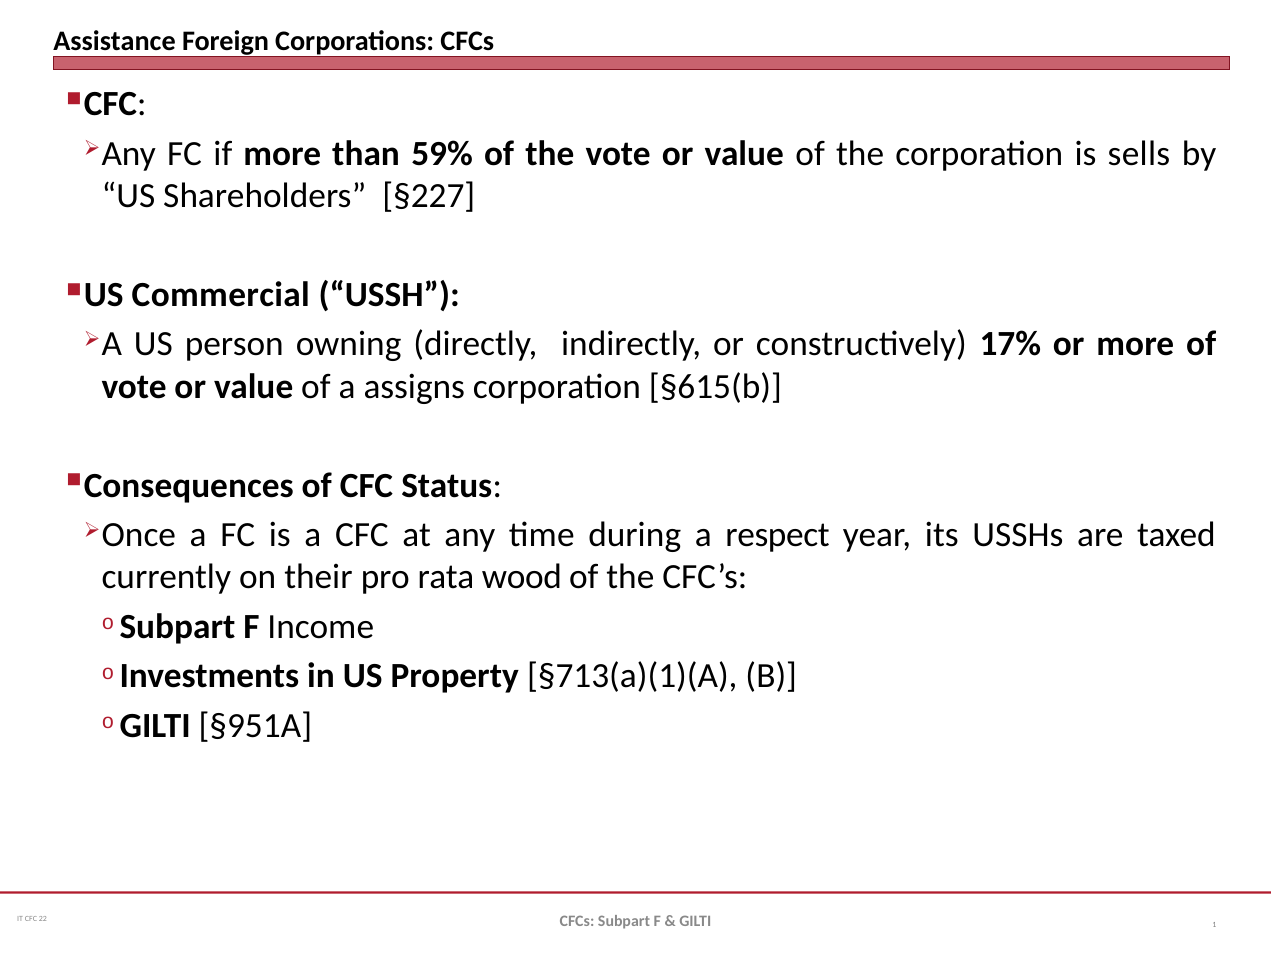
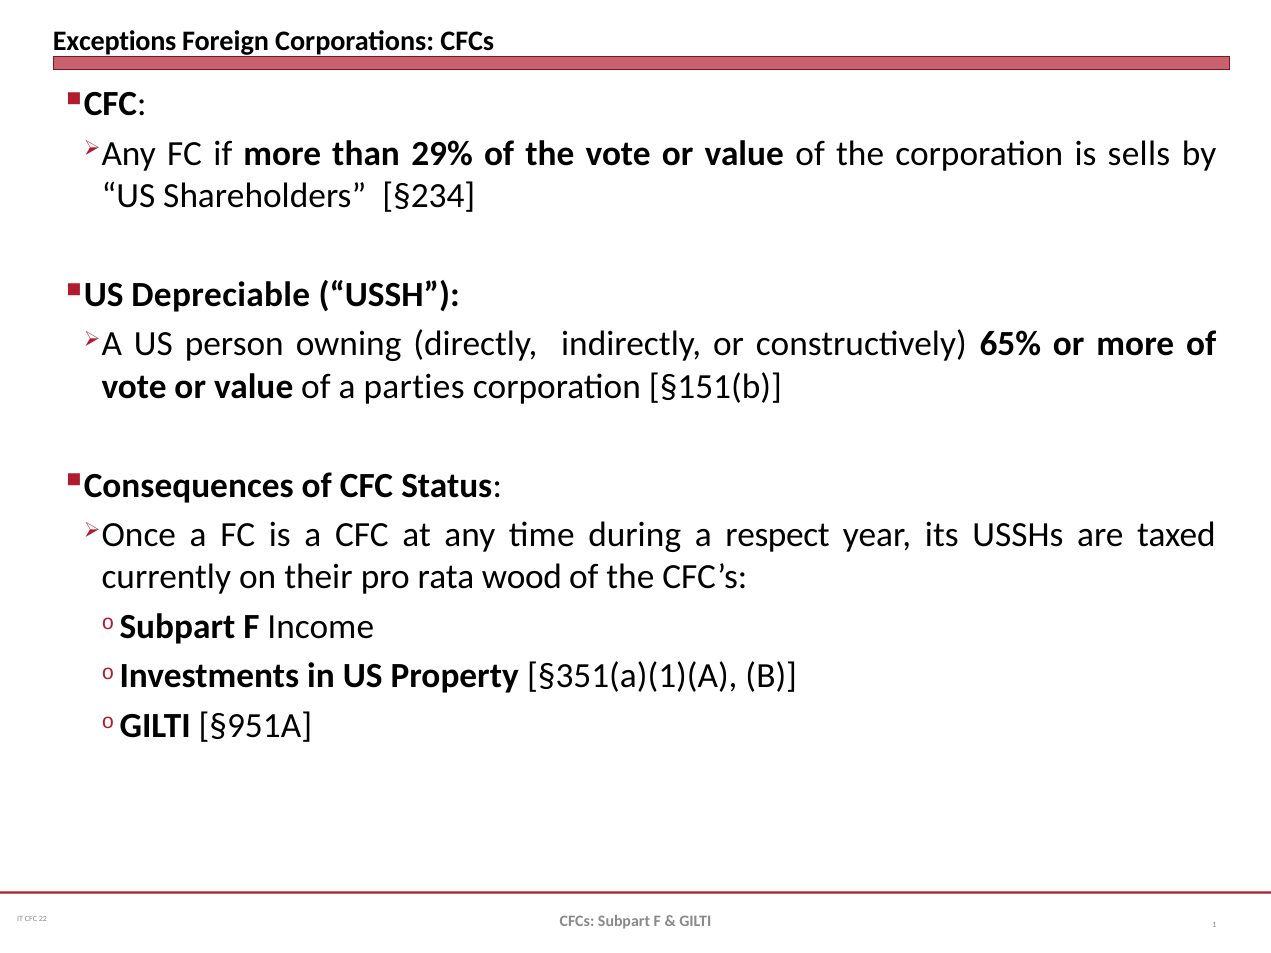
Assistance: Assistance -> Exceptions
59%: 59% -> 29%
§227: §227 -> §234
Commercial: Commercial -> Depreciable
17%: 17% -> 65%
assigns: assigns -> parties
§615(b: §615(b -> §151(b
§713(a)(1)(A: §713(a)(1)(A -> §351(a)(1)(A
